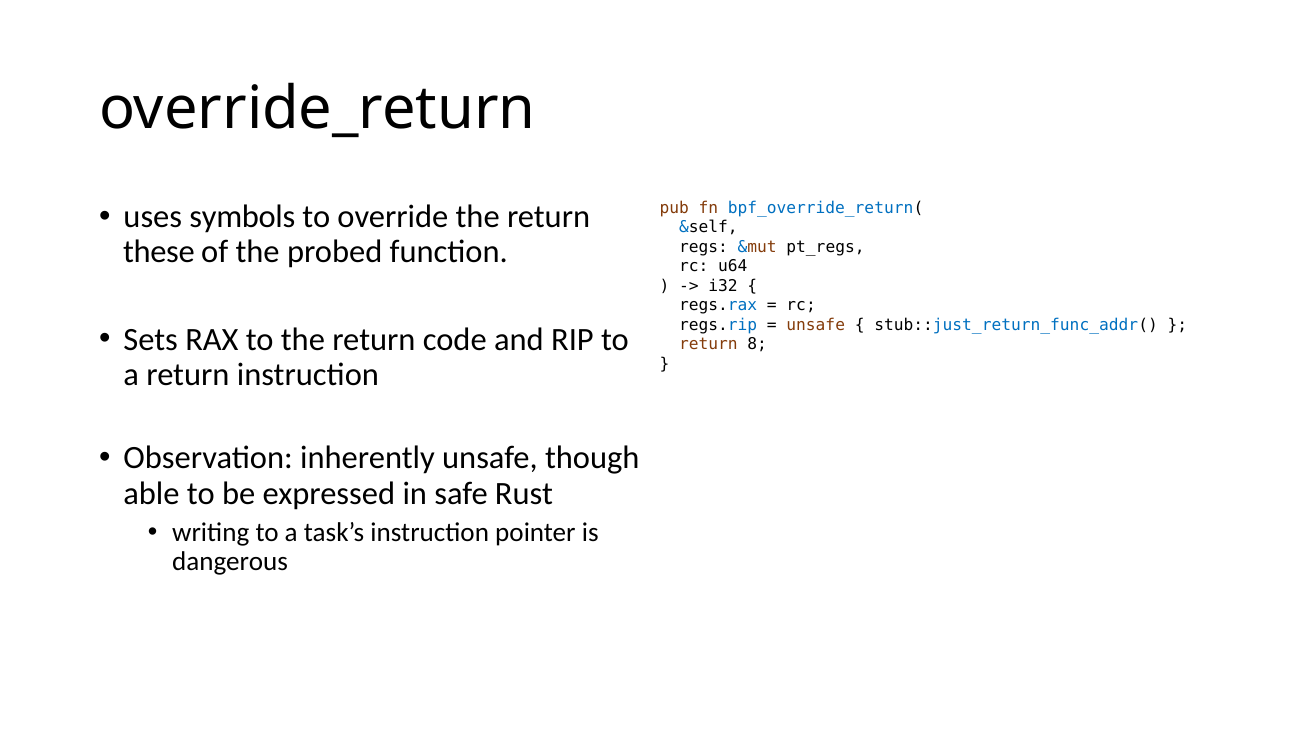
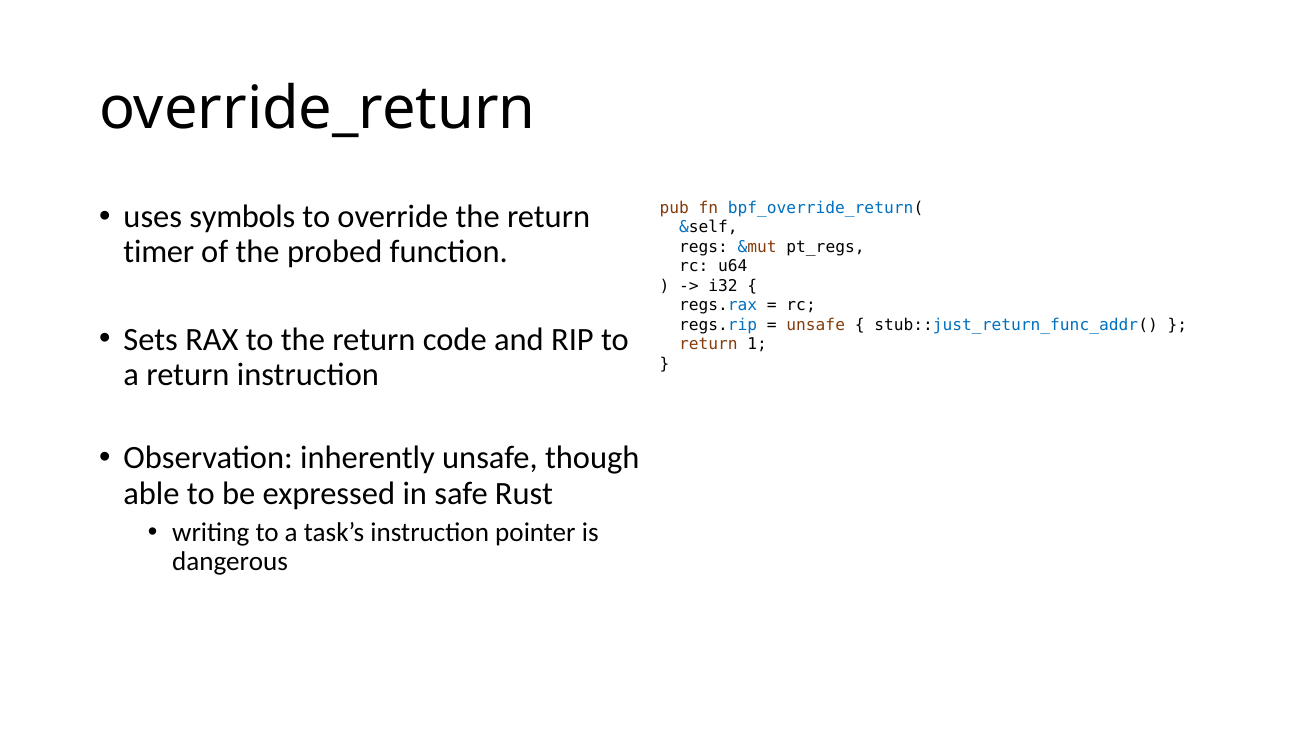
these: these -> timer
8: 8 -> 1
